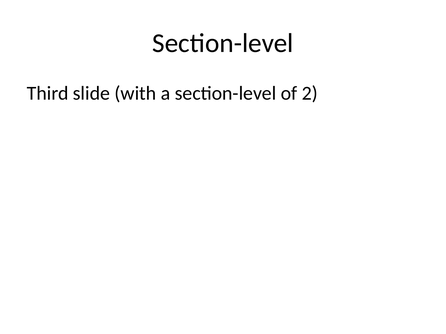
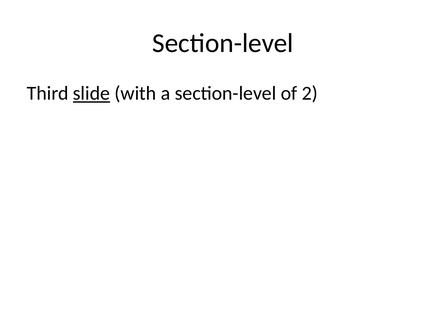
slide underline: none -> present
